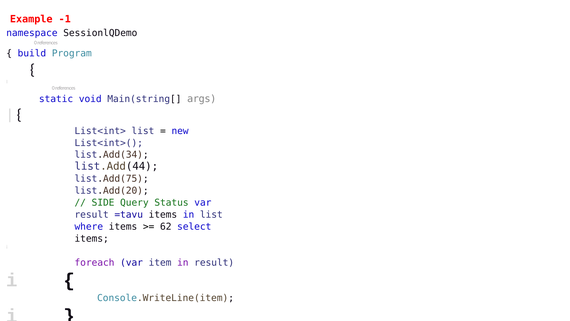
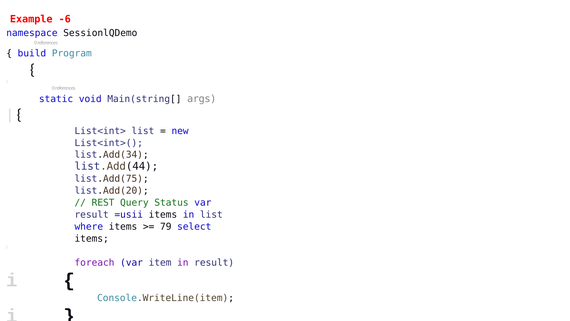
-1: -1 -> -6
SIDE: SIDE -> REST
=tavu: =tavu -> =usii
62: 62 -> 79
